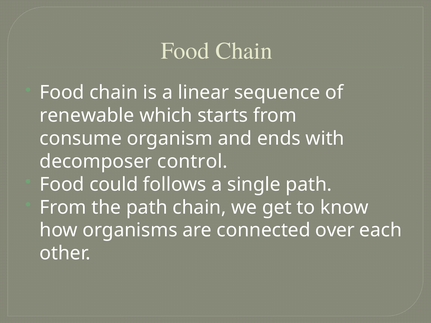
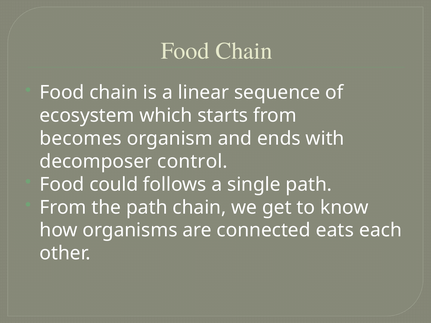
renewable: renewable -> ecosystem
consume: consume -> becomes
over: over -> eats
